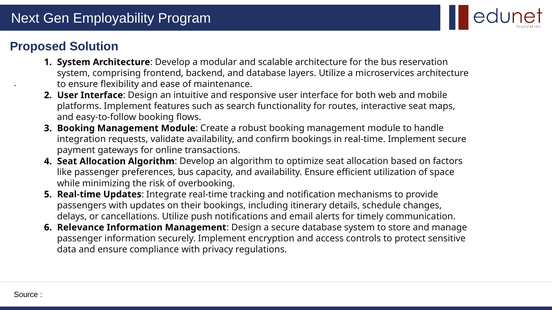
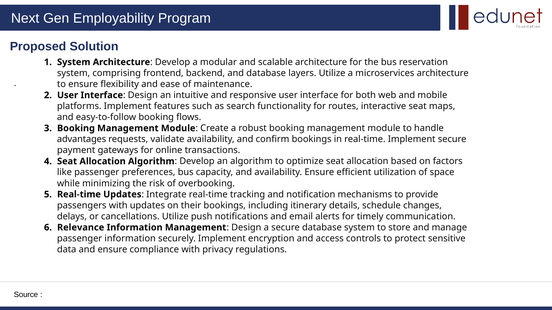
integration: integration -> advantages
